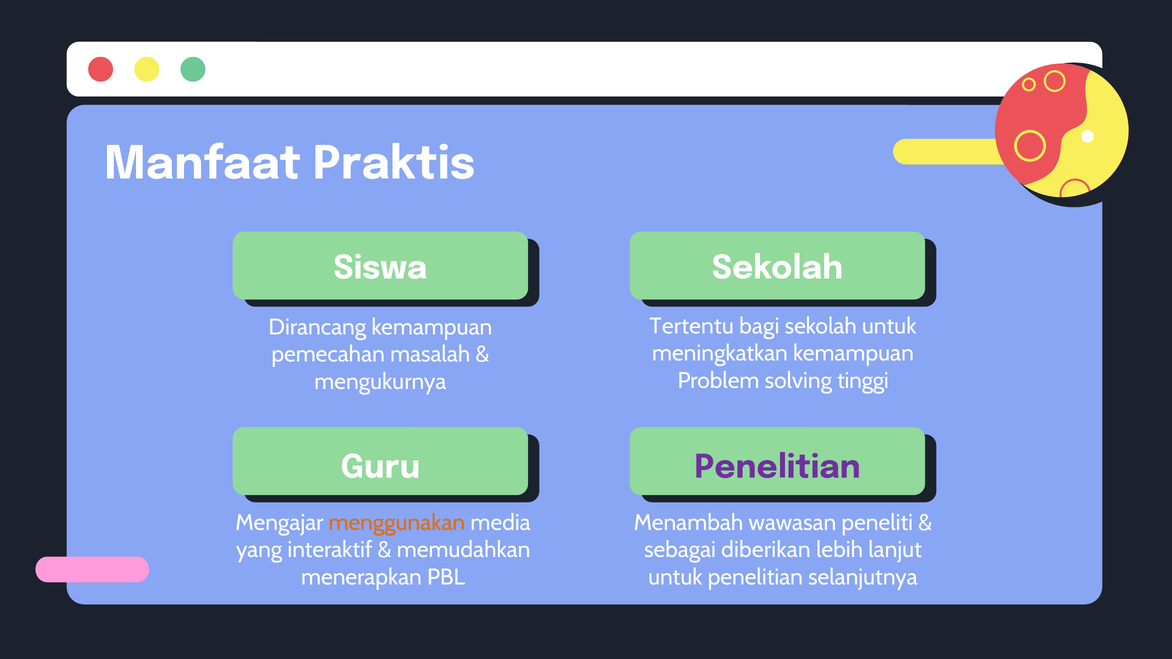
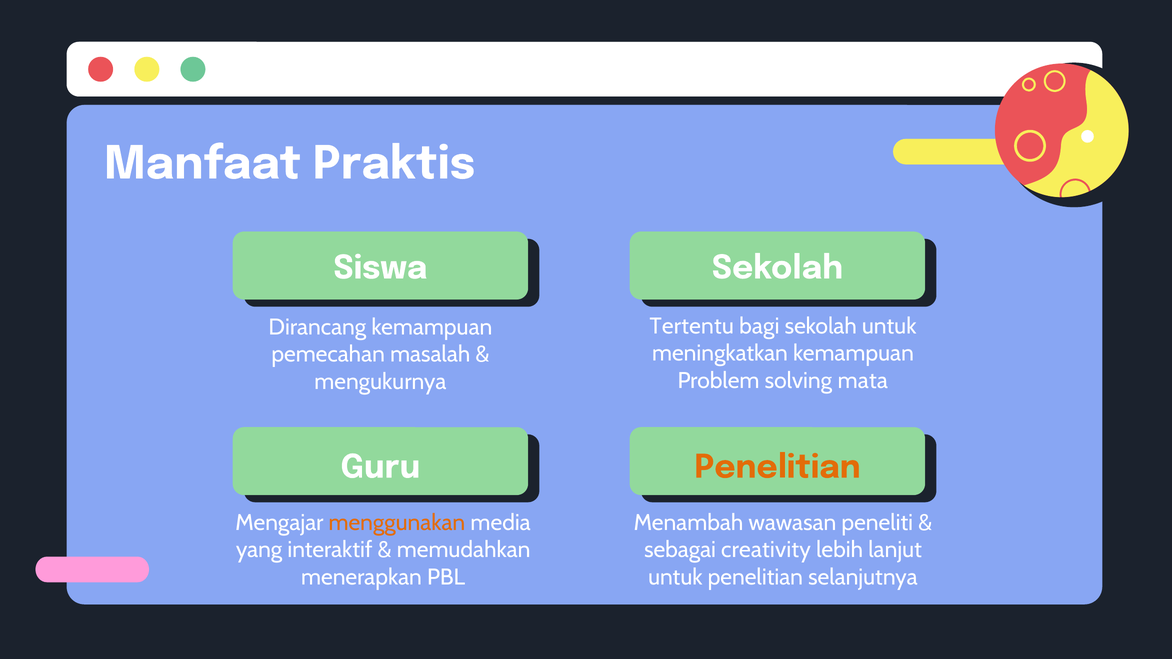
tinggi: tinggi -> mata
Penelitian at (777, 467) colour: purple -> orange
diberikan: diberikan -> creativity
